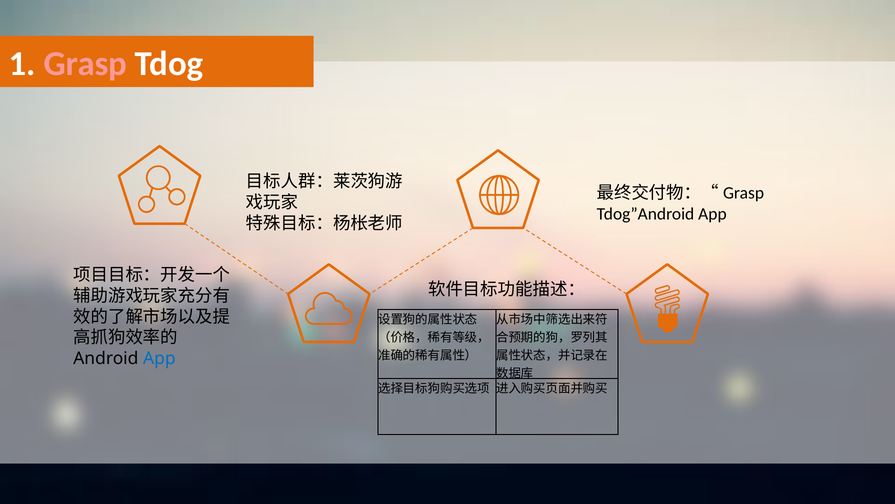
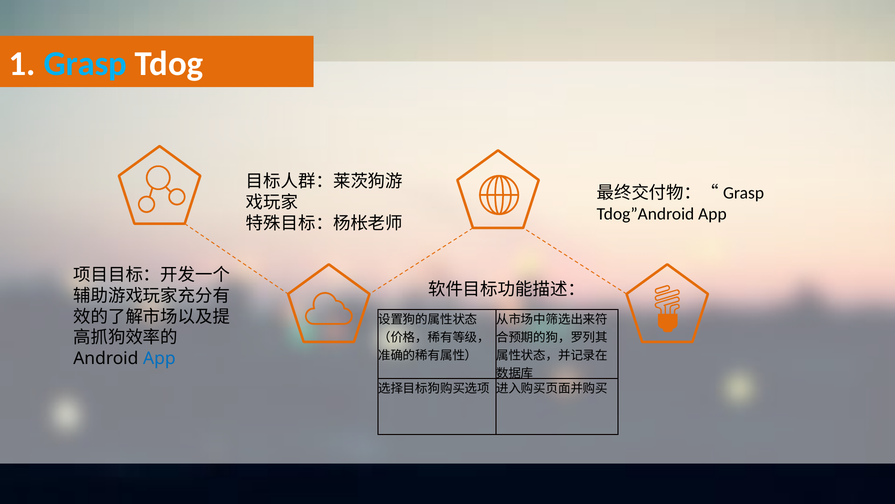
Grasp colour: pink -> light blue
